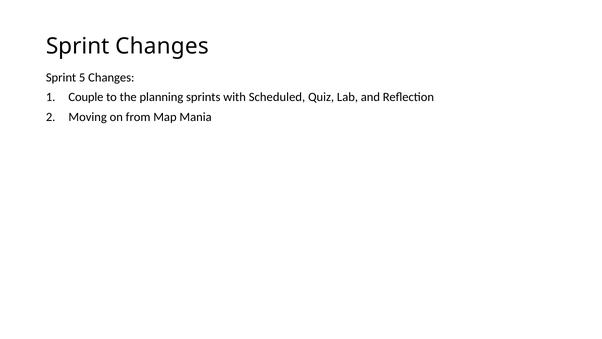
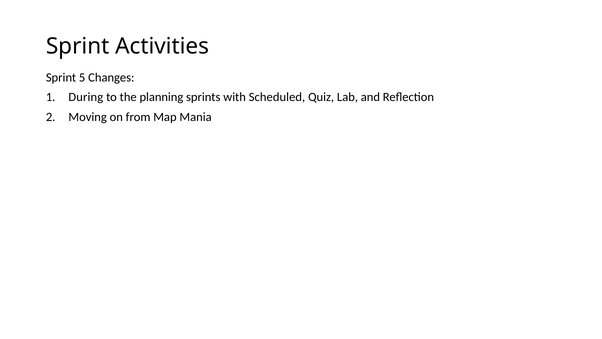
Sprint Changes: Changes -> Activities
Couple: Couple -> During
